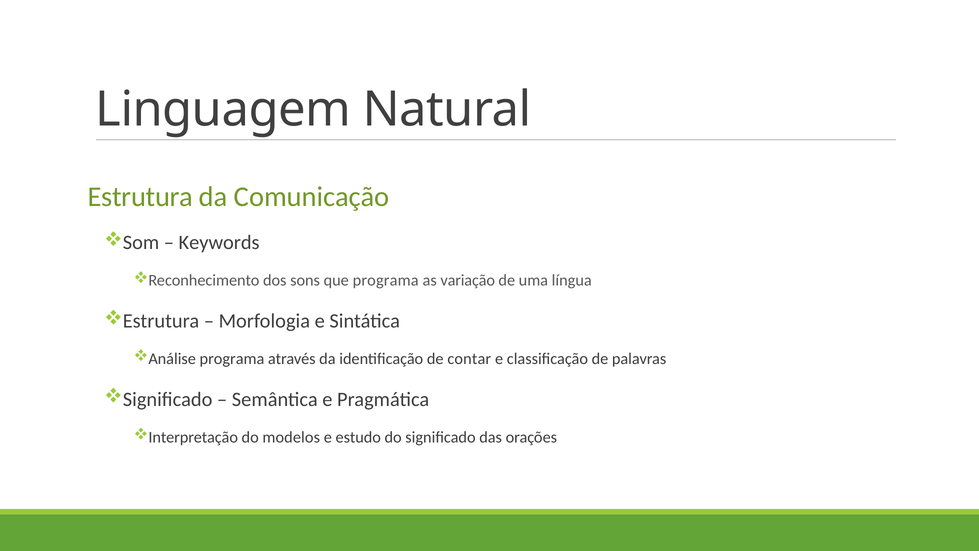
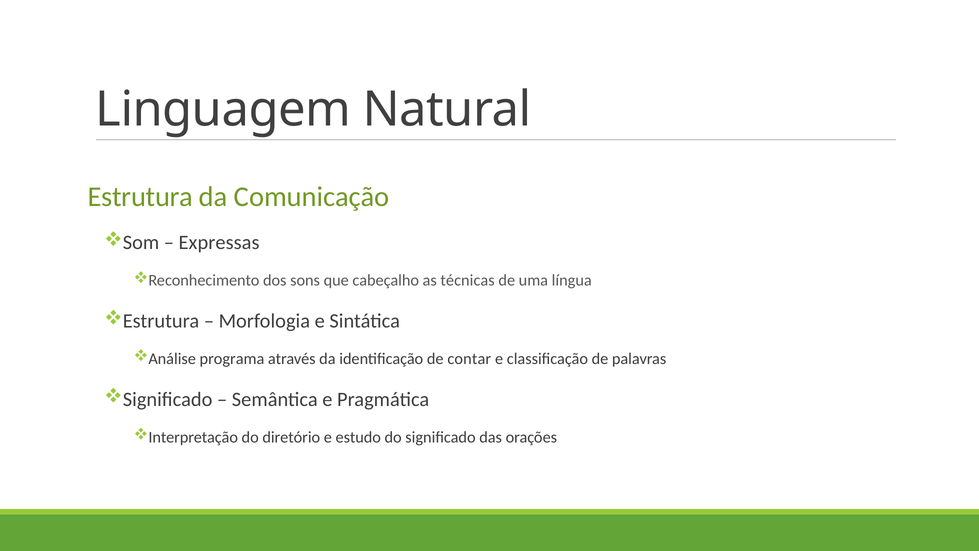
Keywords: Keywords -> Expressas
que programa: programa -> cabeçalho
variação: variação -> técnicas
modelos: modelos -> diretório
